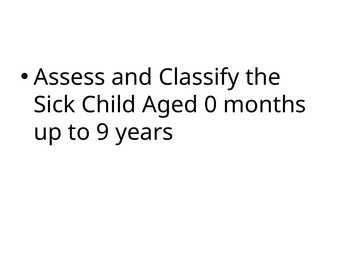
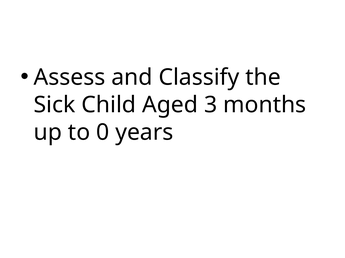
0: 0 -> 3
9: 9 -> 0
